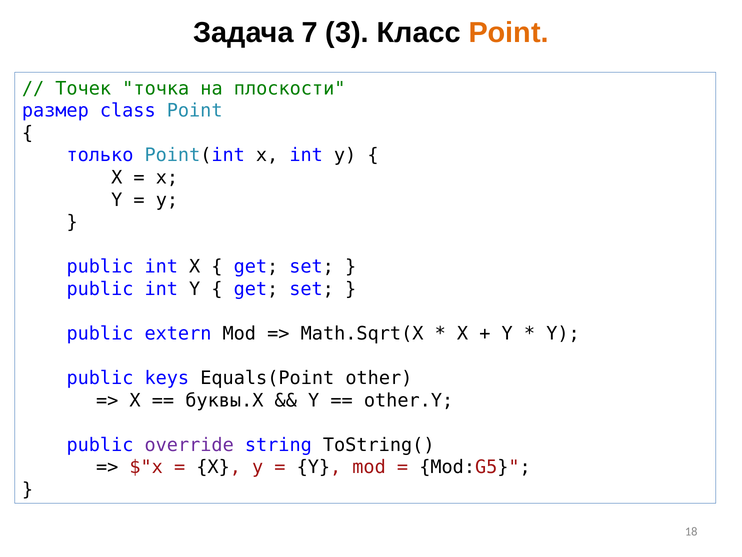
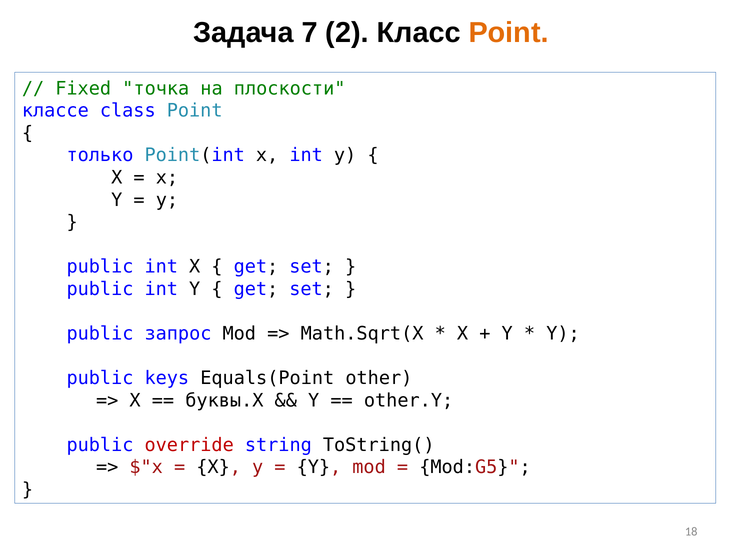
3: 3 -> 2
Точек: Точек -> Fixed
размер: размер -> классе
extern: extern -> запрос
override colour: purple -> red
